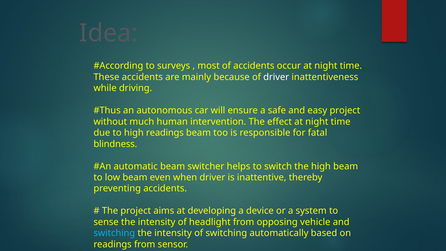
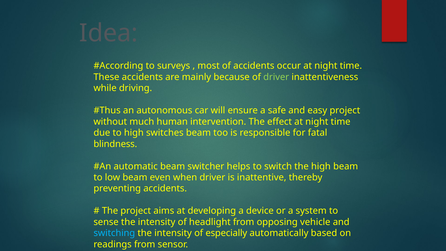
driver at (276, 77) colour: white -> light green
high readings: readings -> switches
of switching: switching -> especially
